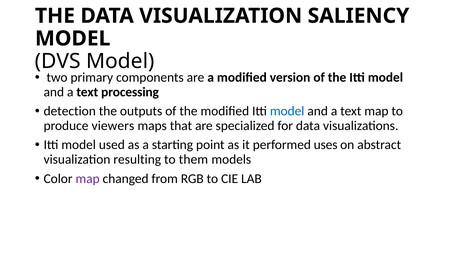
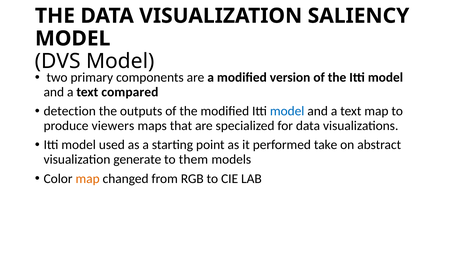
processing: processing -> compared
uses: uses -> take
resulting: resulting -> generate
map at (88, 179) colour: purple -> orange
